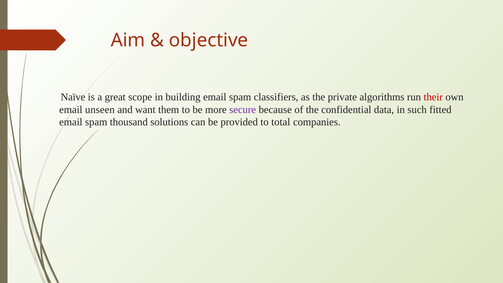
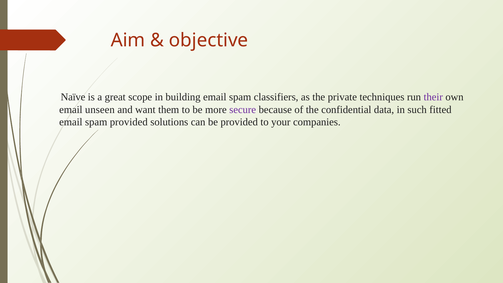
algorithms: algorithms -> techniques
their colour: red -> purple
spam thousand: thousand -> provided
total: total -> your
